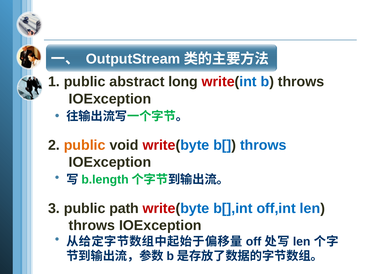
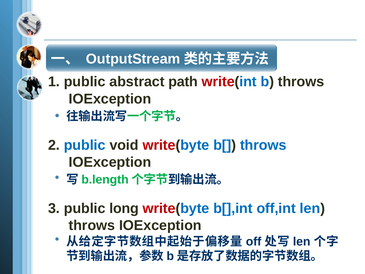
long: long -> path
public at (85, 145) colour: orange -> blue
path: path -> long
